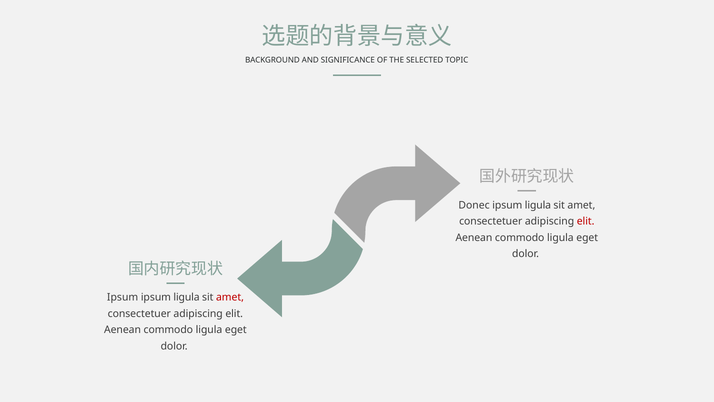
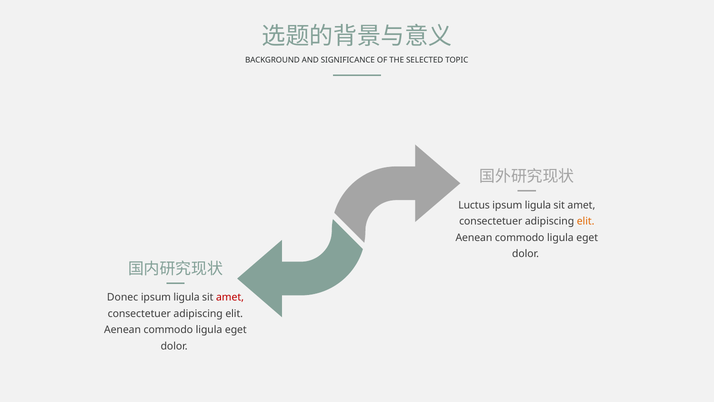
Donec: Donec -> Luctus
elit at (586, 221) colour: red -> orange
Ipsum at (123, 297): Ipsum -> Donec
